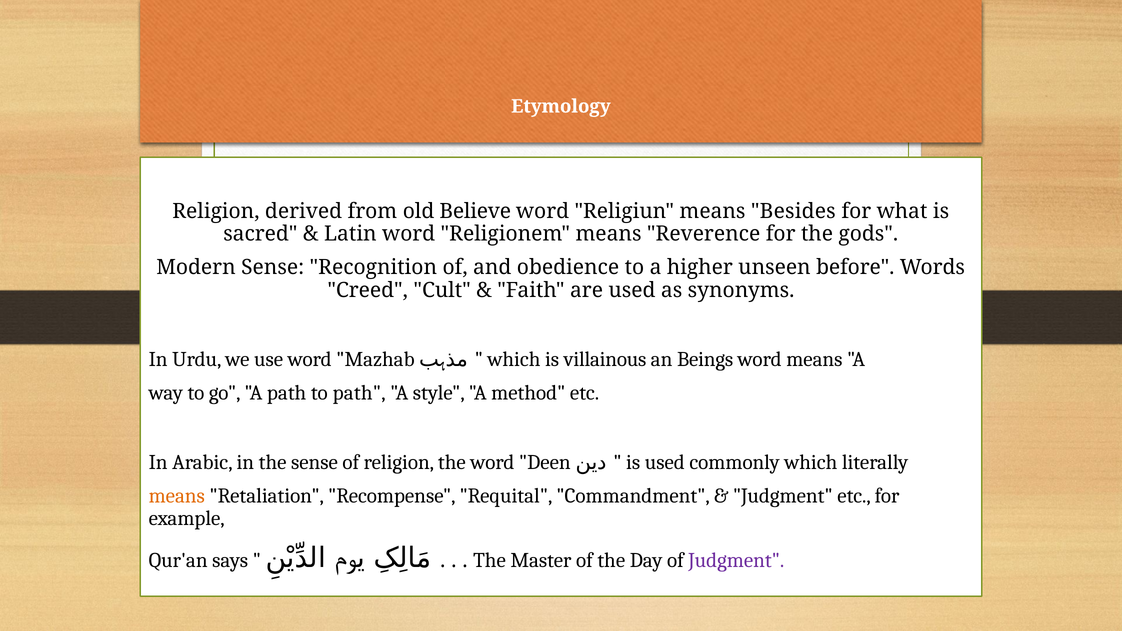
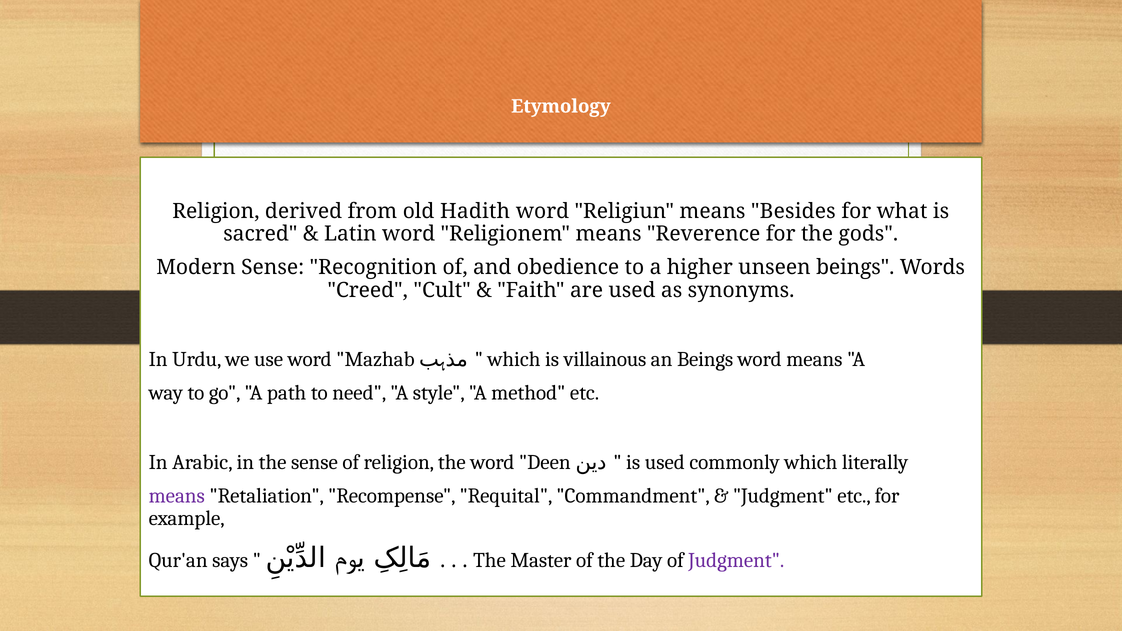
Believe: Believe -> Hadith
unseen before: before -> beings
to path: path -> need
means at (177, 496) colour: orange -> purple
